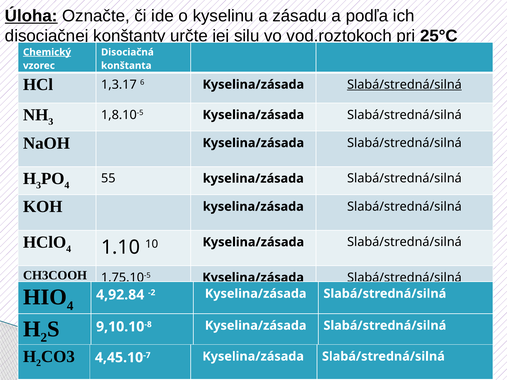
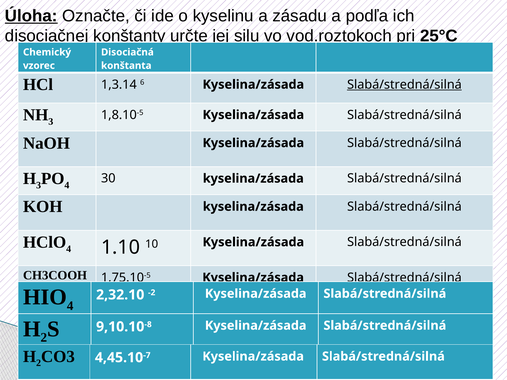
Chemický underline: present -> none
1,3.17: 1,3.17 -> 1,3.14
55: 55 -> 30
4,92.84: 4,92.84 -> 2,32.10
